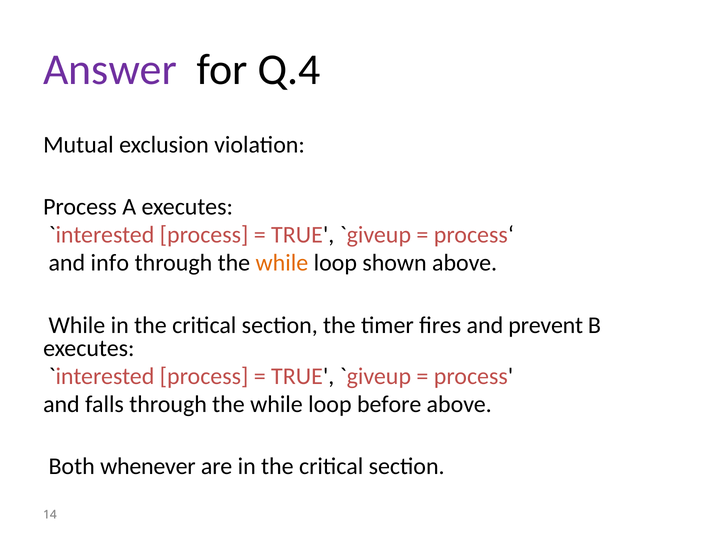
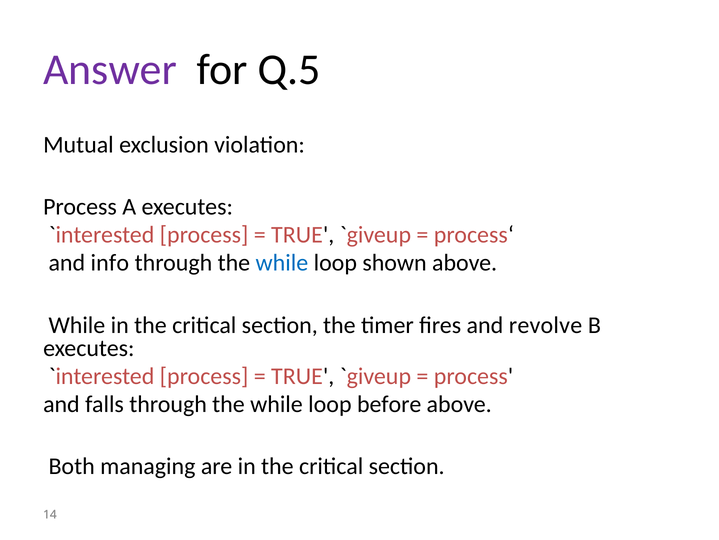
Q.4: Q.4 -> Q.5
while at (282, 263) colour: orange -> blue
prevent: prevent -> revolve
whenever: whenever -> managing
